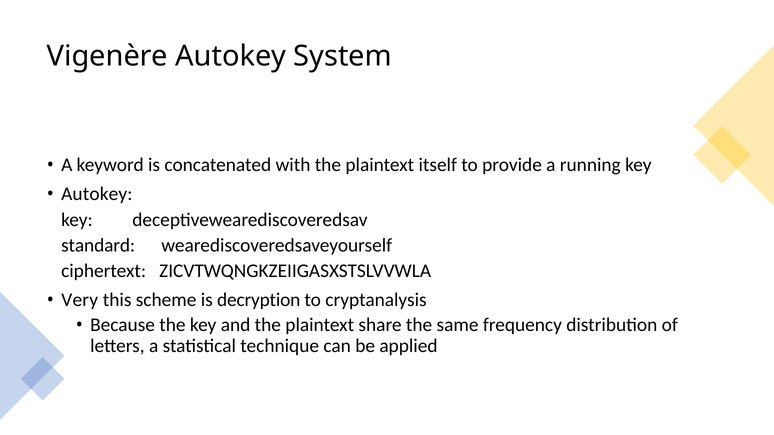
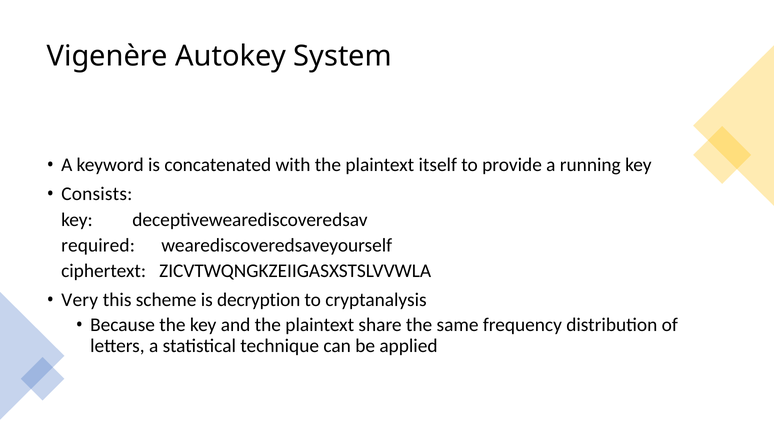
Autokey at (97, 194): Autokey -> Consists
standard: standard -> required
